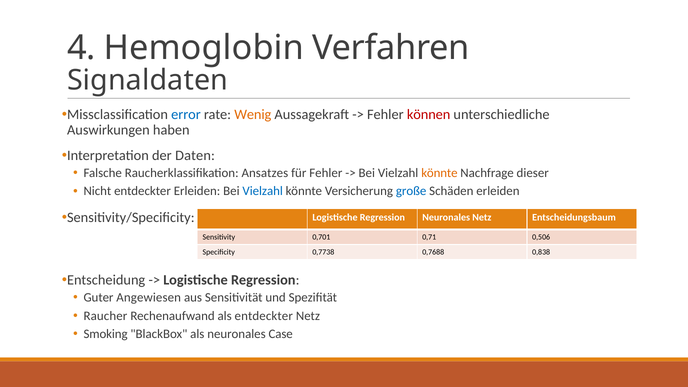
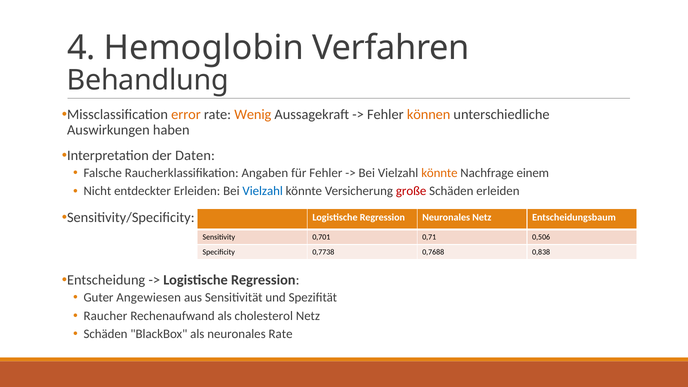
Signaldaten: Signaldaten -> Behandlung
error colour: blue -> orange
können colour: red -> orange
Ansatzes: Ansatzes -> Angaben
dieser: dieser -> einem
große colour: blue -> red
als entdeckter: entdeckter -> cholesterol
Smoking at (106, 334): Smoking -> Schäden
neuronales Case: Case -> Rate
